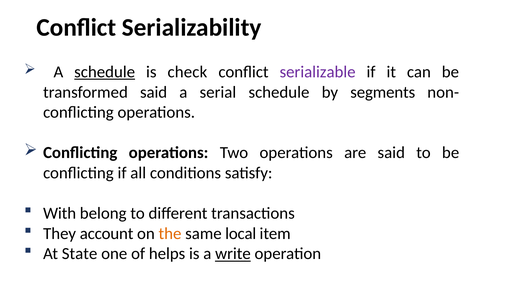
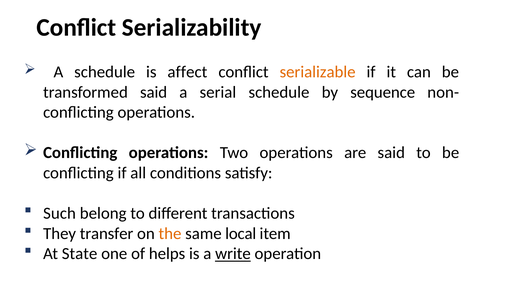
schedule at (105, 72) underline: present -> none
check: check -> affect
serializable colour: purple -> orange
segments: segments -> sequence
With: With -> Such
account: account -> transfer
